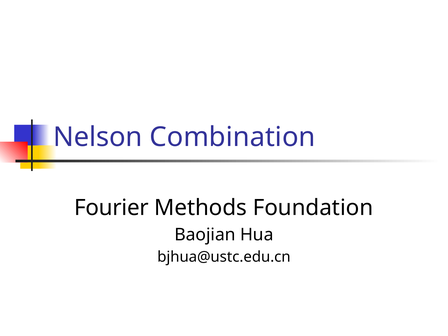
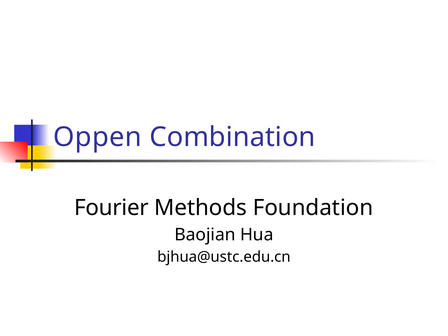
Nelson: Nelson -> Oppen
